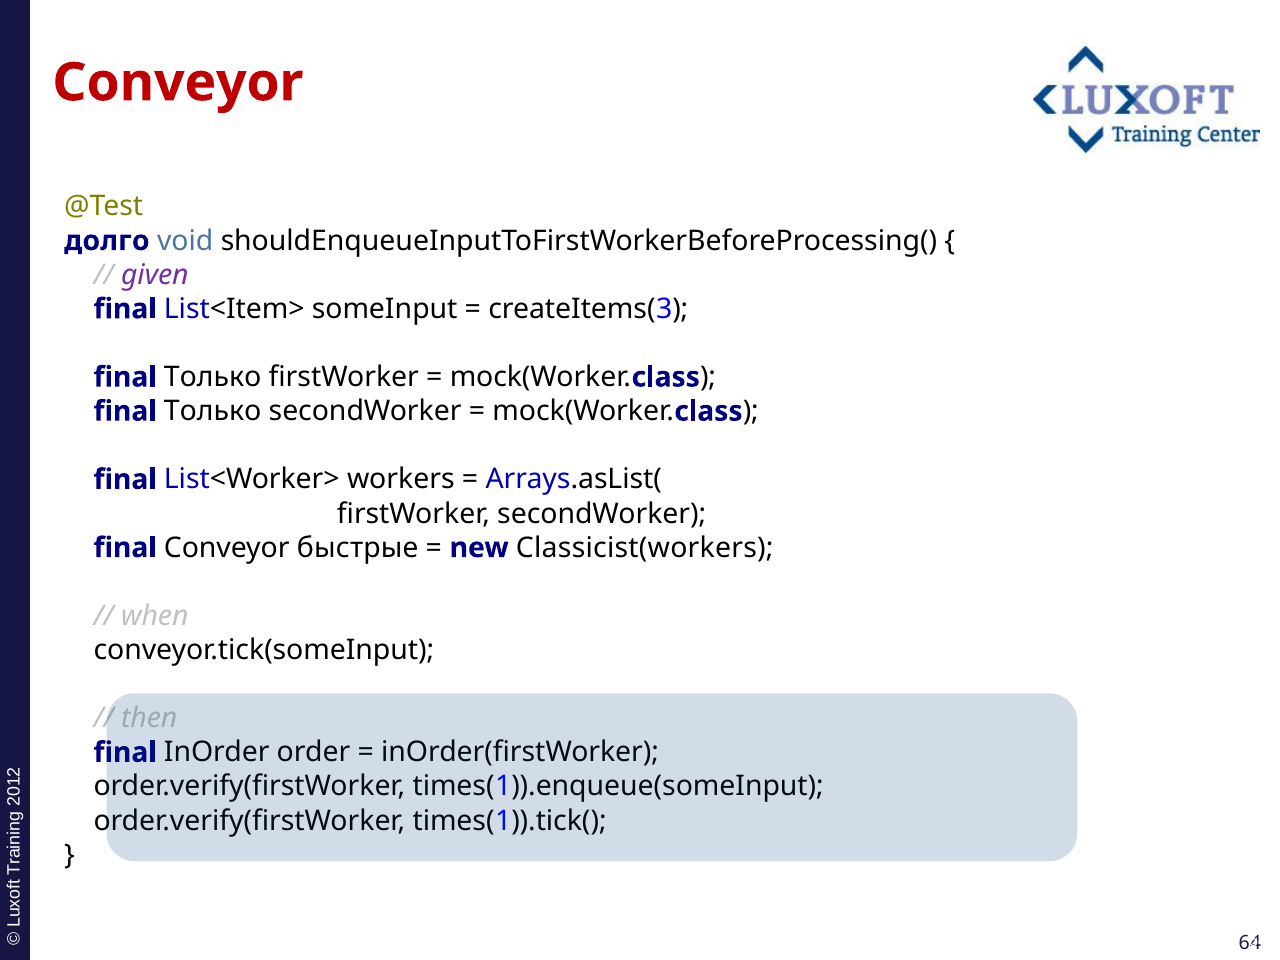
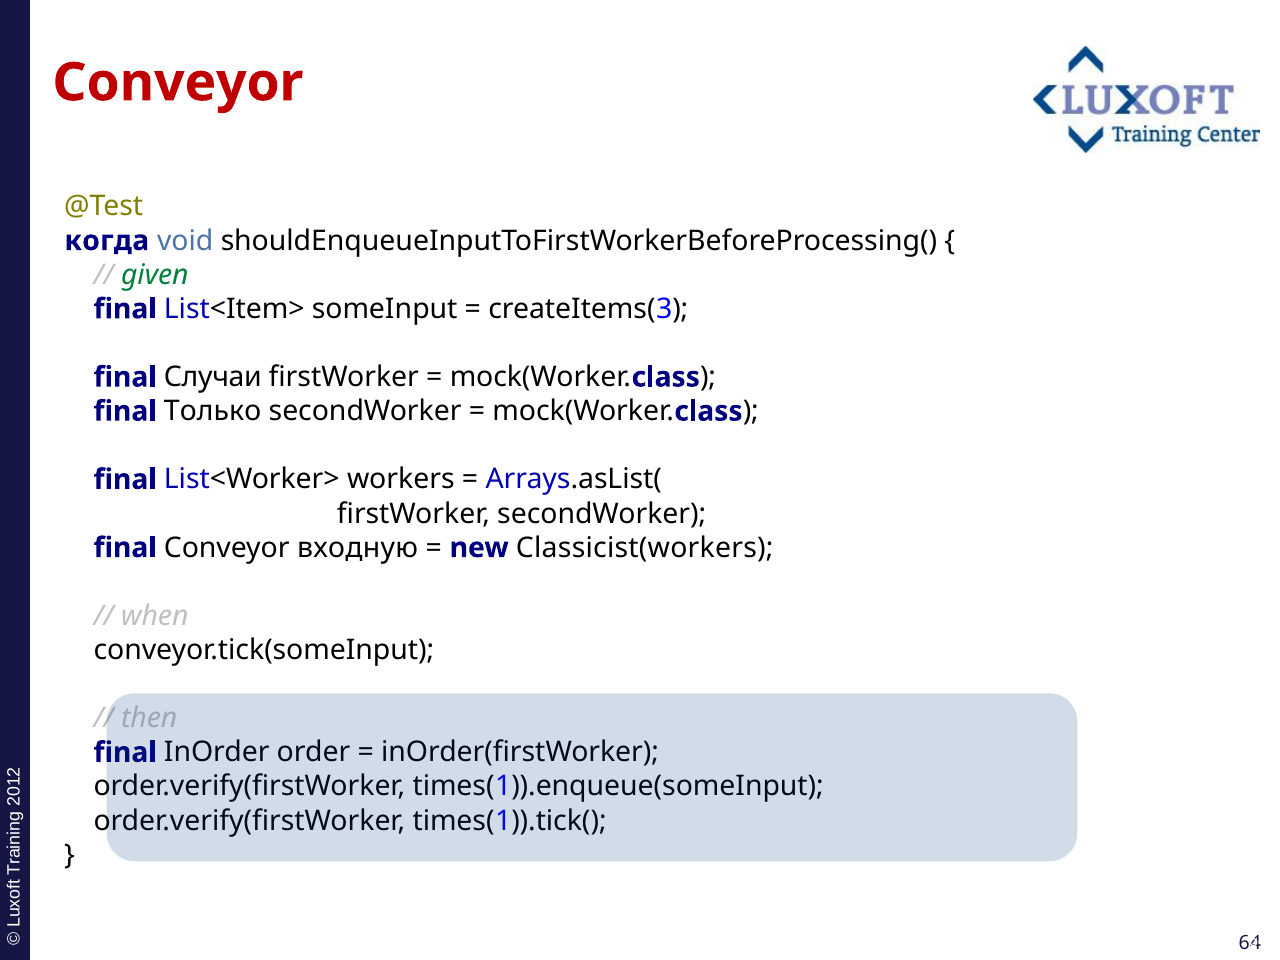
долго: долго -> когда
given colour: purple -> green
Только at (213, 377): Только -> Случаи
быстрые: быстрые -> входную
